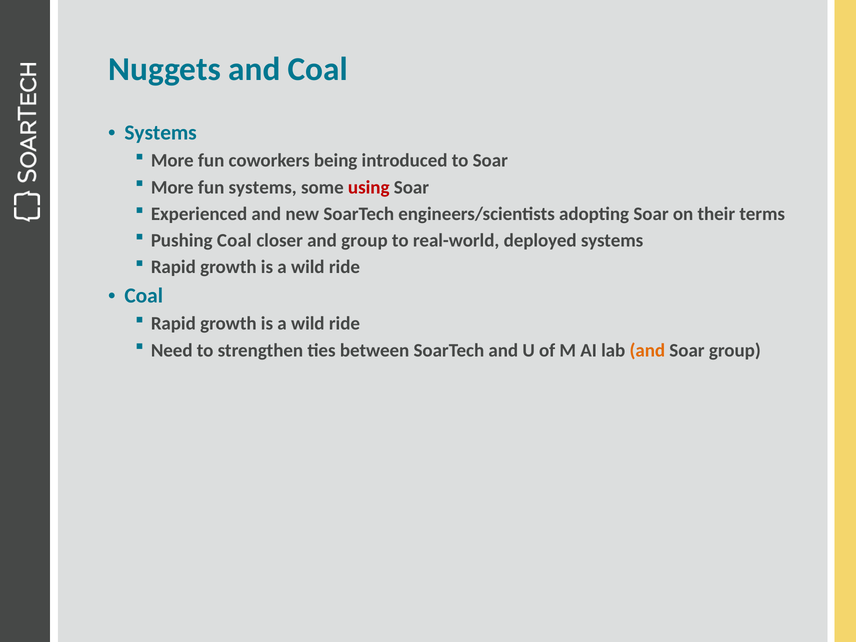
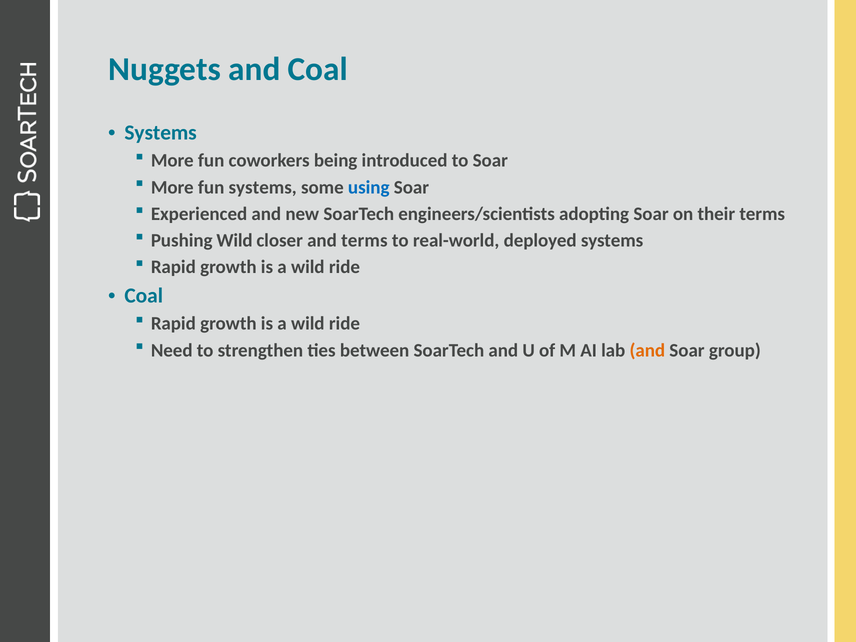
using colour: red -> blue
Pushing Coal: Coal -> Wild
and group: group -> terms
